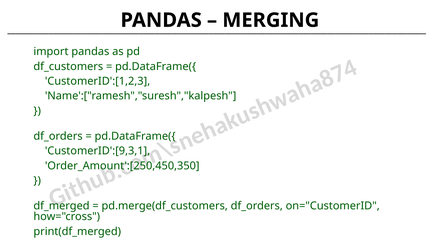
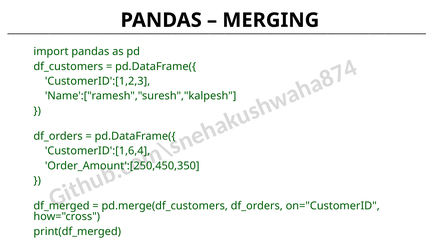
CustomerID':[9,3,1: CustomerID':[9,3,1 -> CustomerID':[1,6,4
